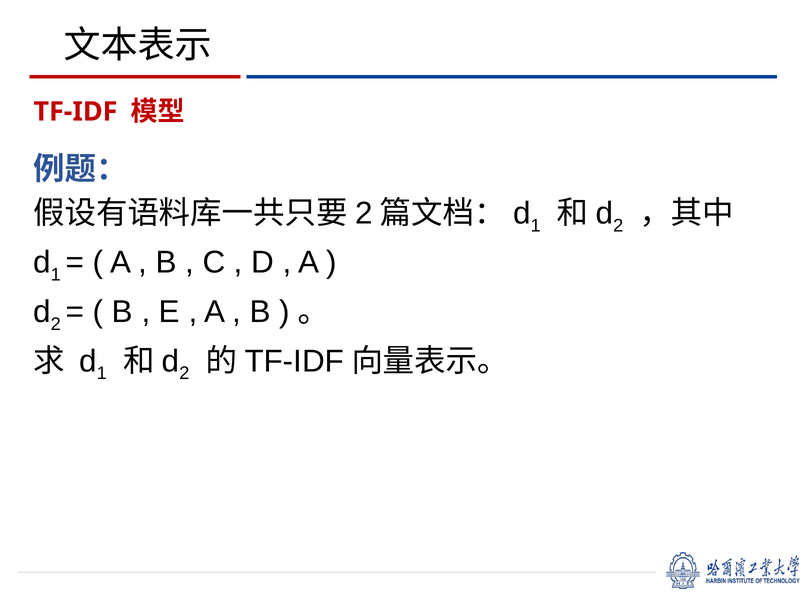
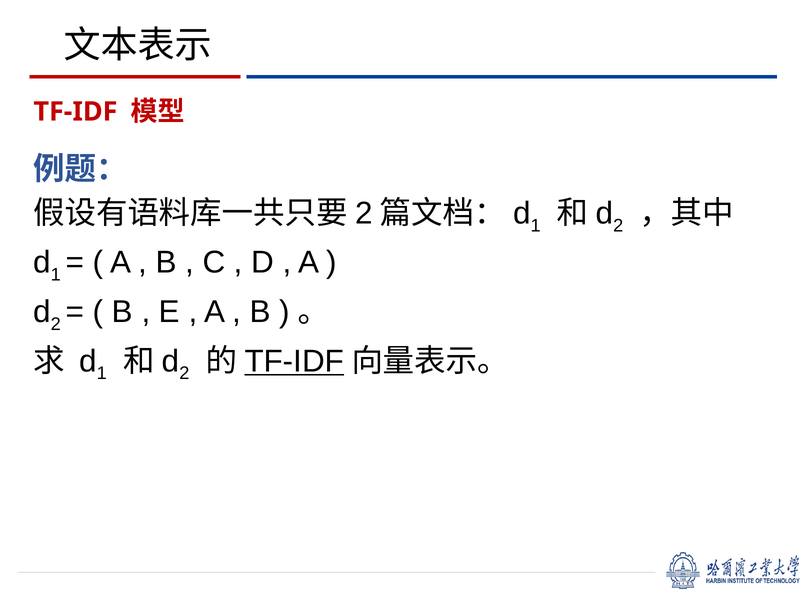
TF-IDF at (294, 361) underline: none -> present
